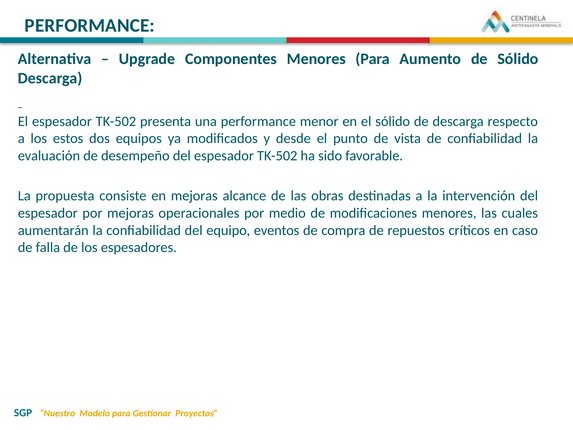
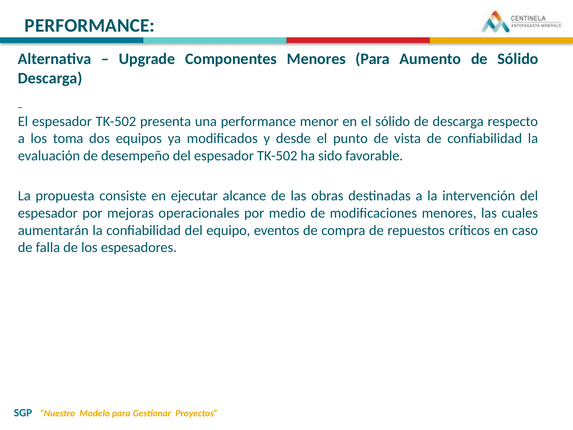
estos: estos -> toma
en mejoras: mejoras -> ejecutar
